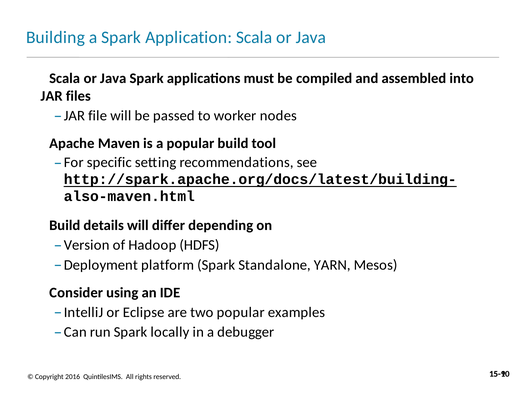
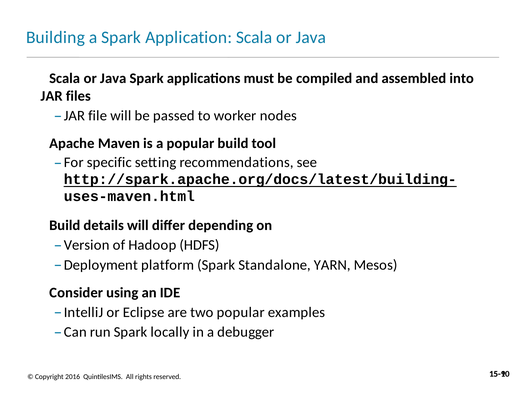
also-maven.html: also-maven.html -> uses-maven.html
